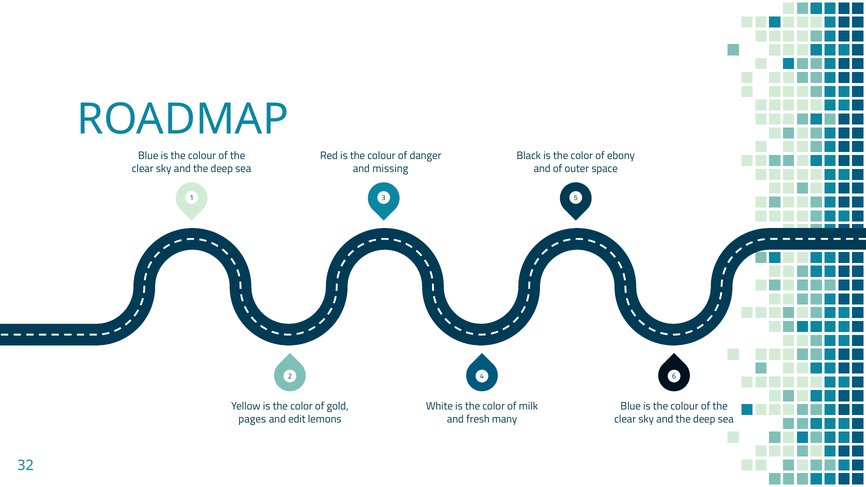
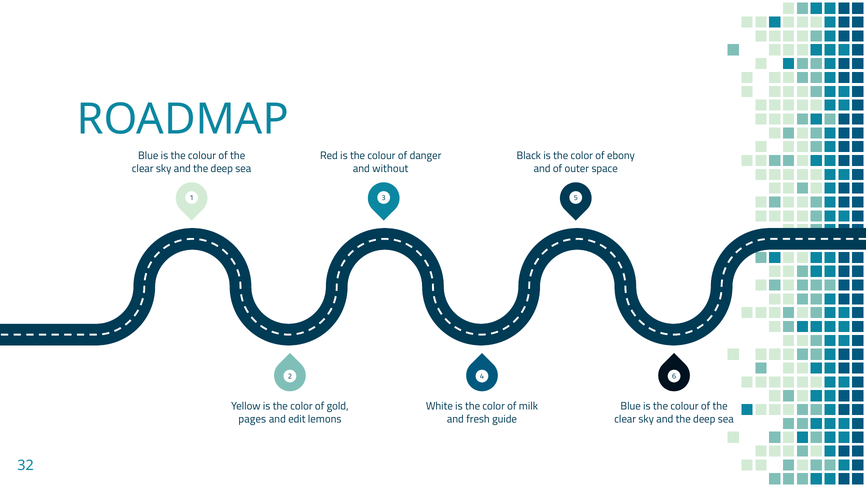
missing: missing -> without
many: many -> guide
